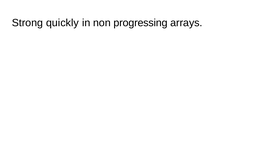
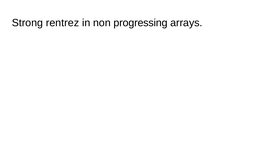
quickly: quickly -> rentrez
